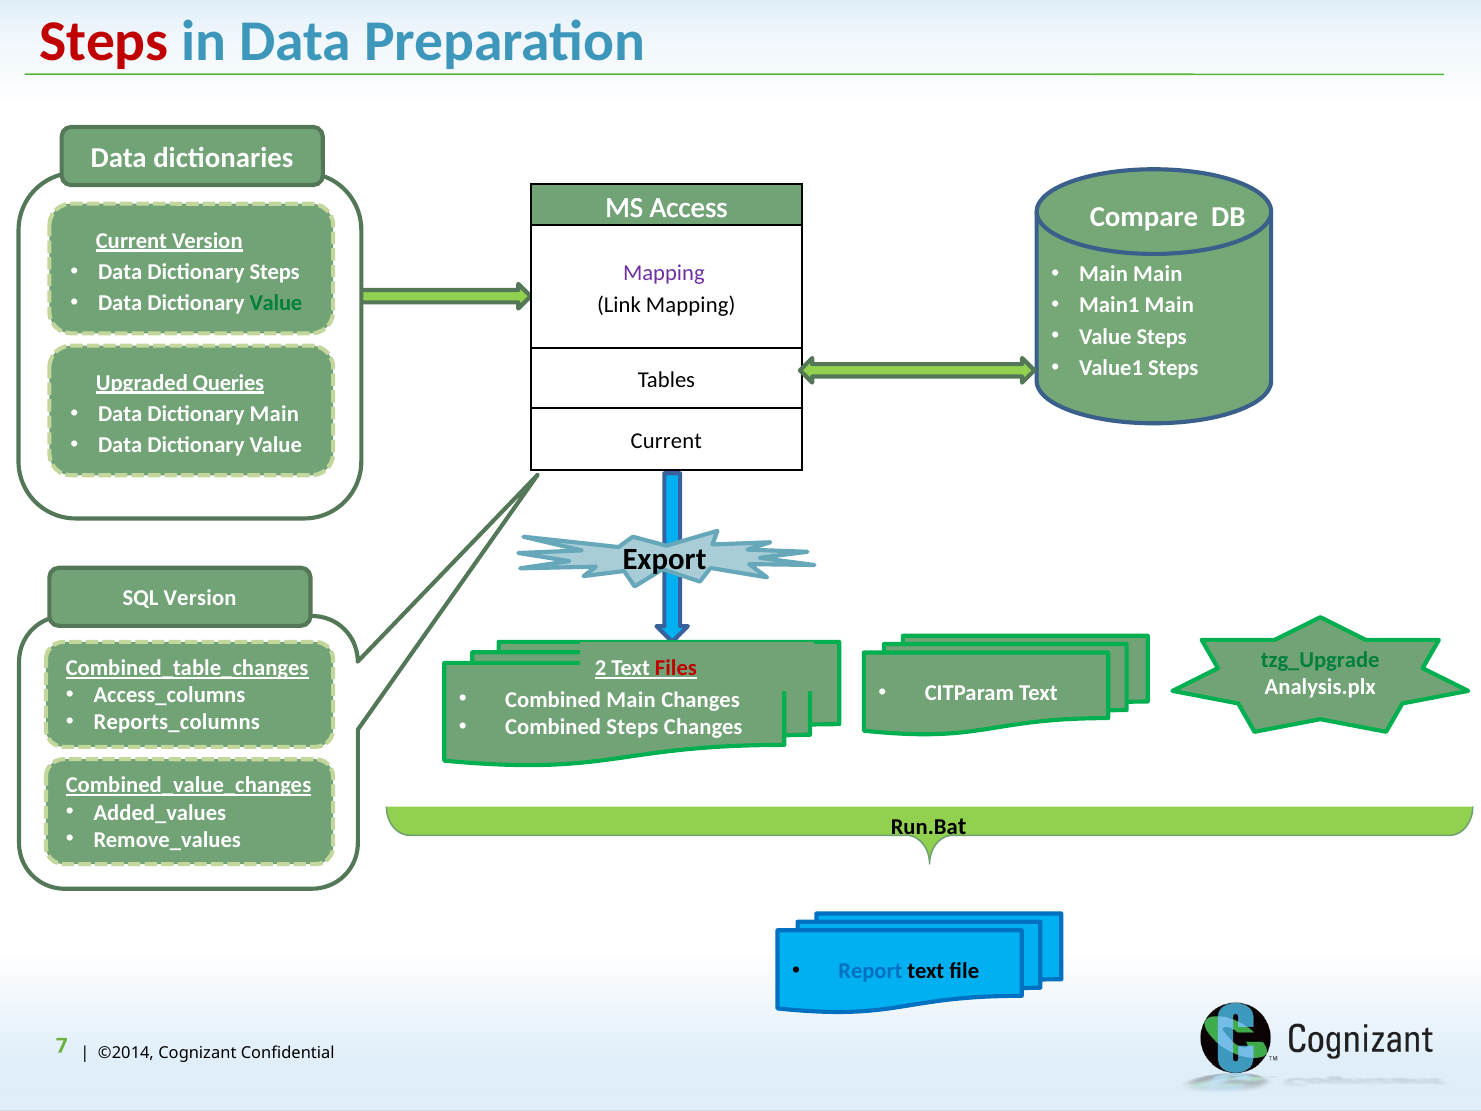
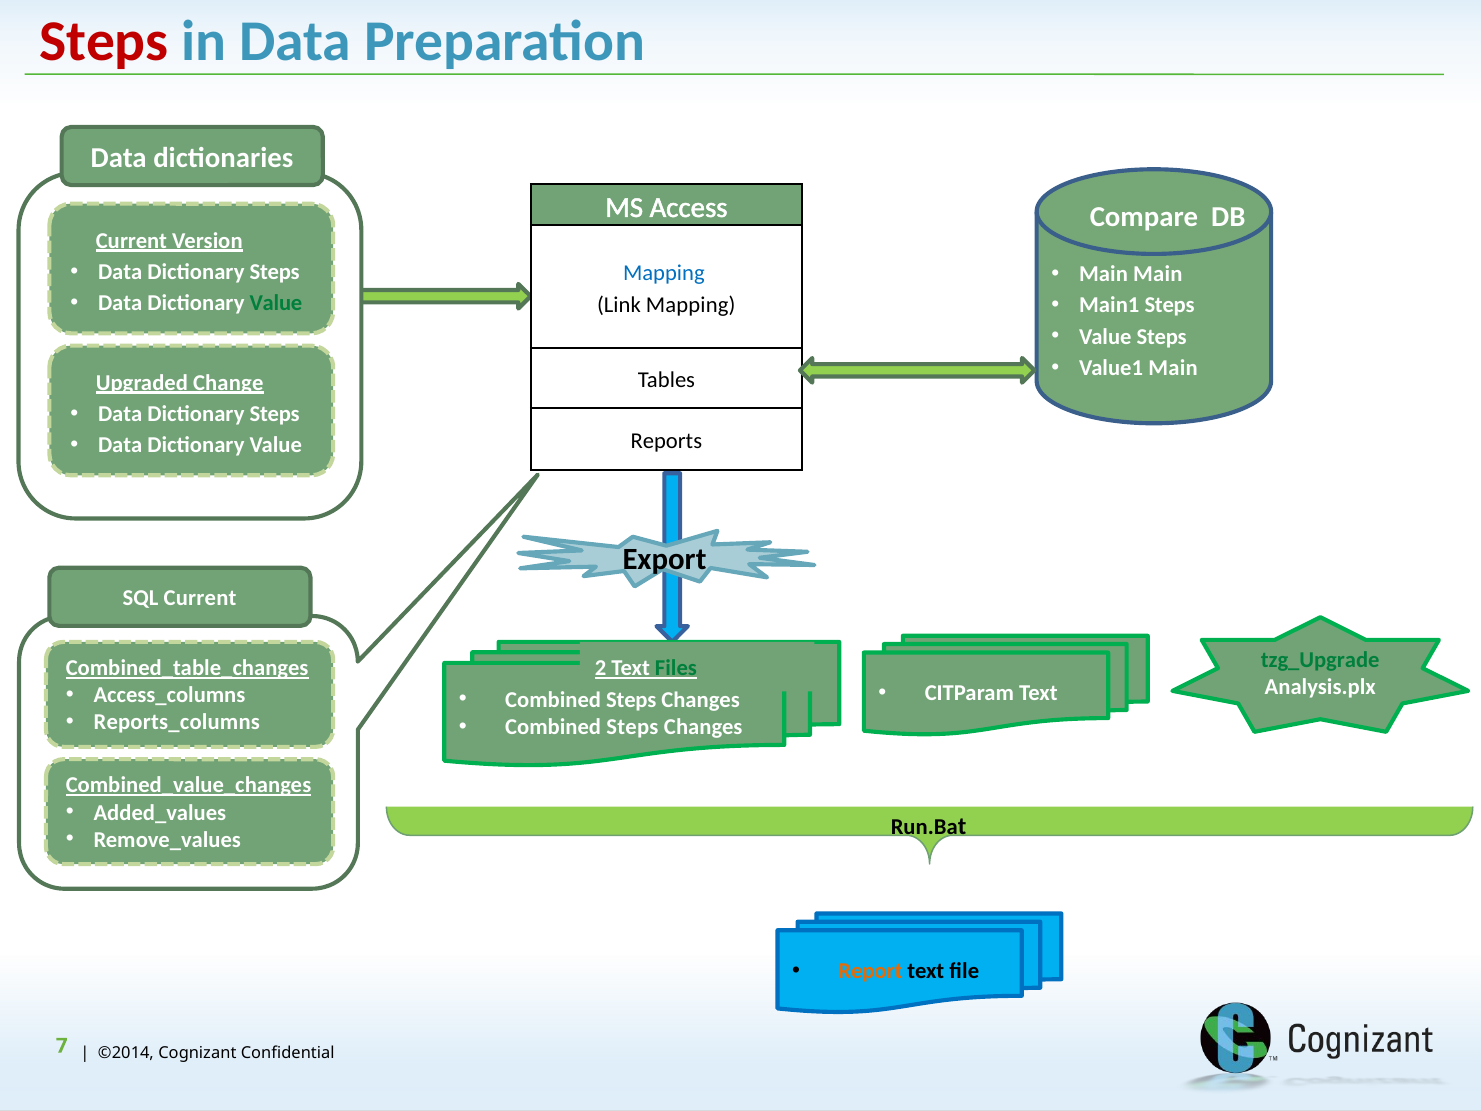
Mapping at (664, 273) colour: purple -> blue
Main1 Main: Main -> Steps
Value1 Steps: Steps -> Main
Queries: Queries -> Change
Main at (274, 414): Main -> Steps
Current at (666, 441): Current -> Reports
SQL Version: Version -> Current
Files colour: red -> green
Main at (631, 700): Main -> Steps
Report colour: blue -> orange
